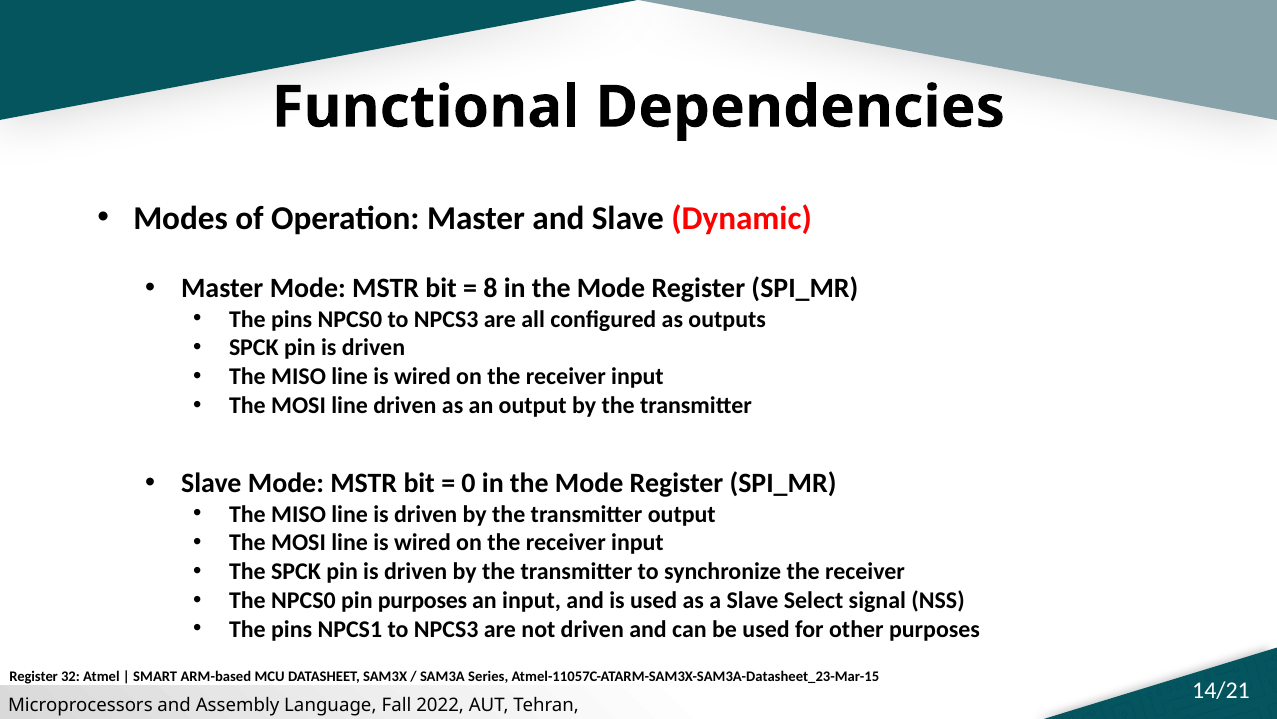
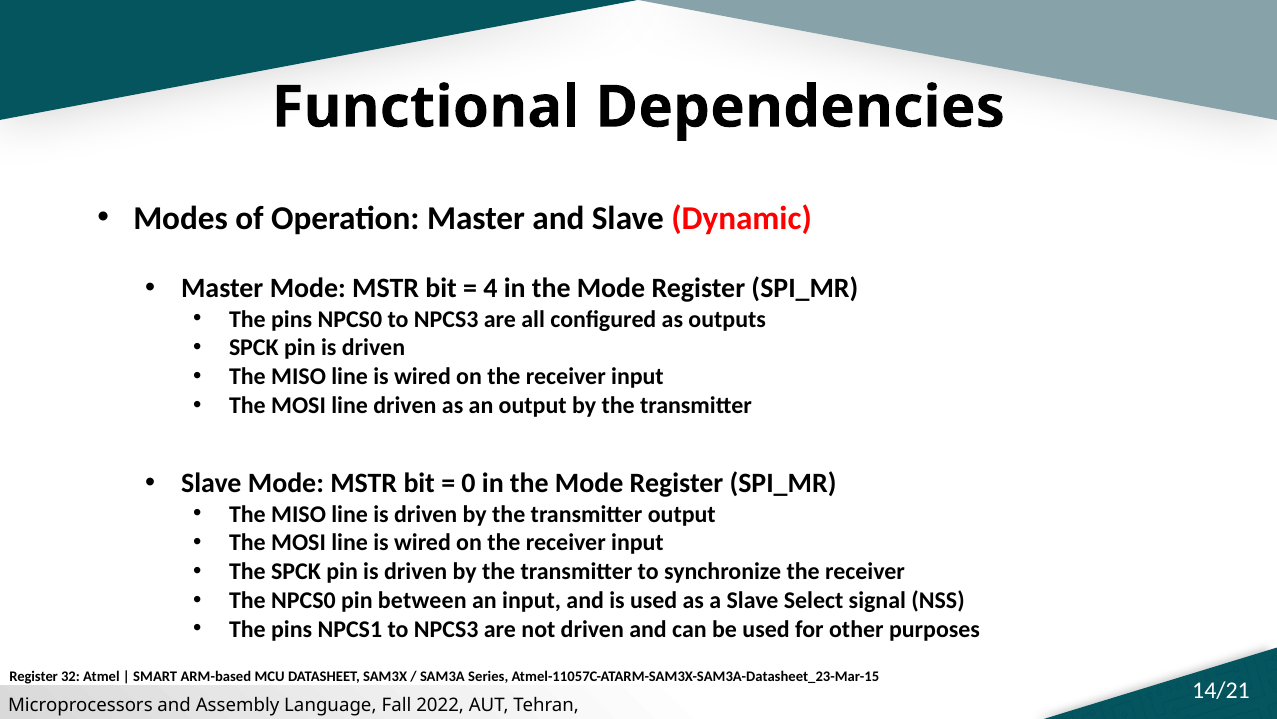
8: 8 -> 4
pin purposes: purposes -> between
